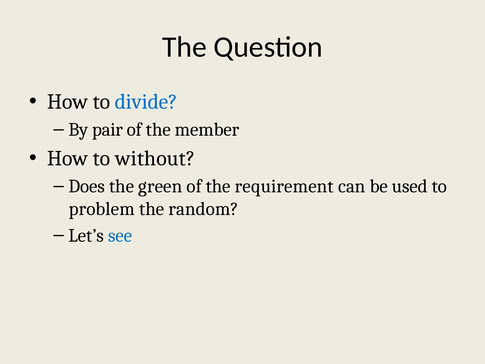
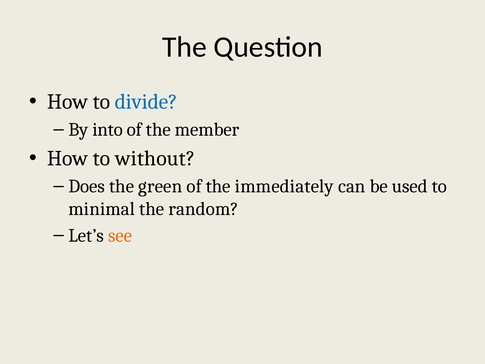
pair: pair -> into
requirement: requirement -> immediately
problem: problem -> minimal
see colour: blue -> orange
